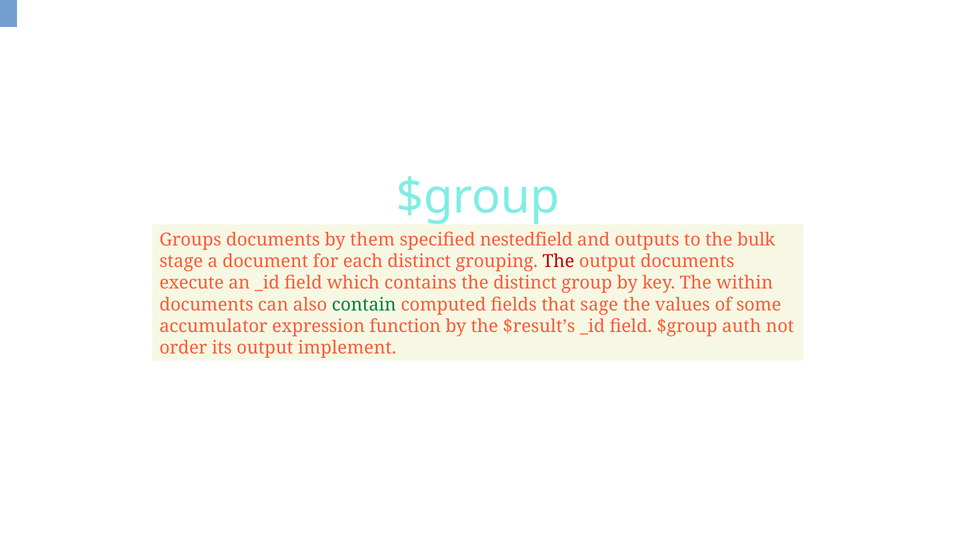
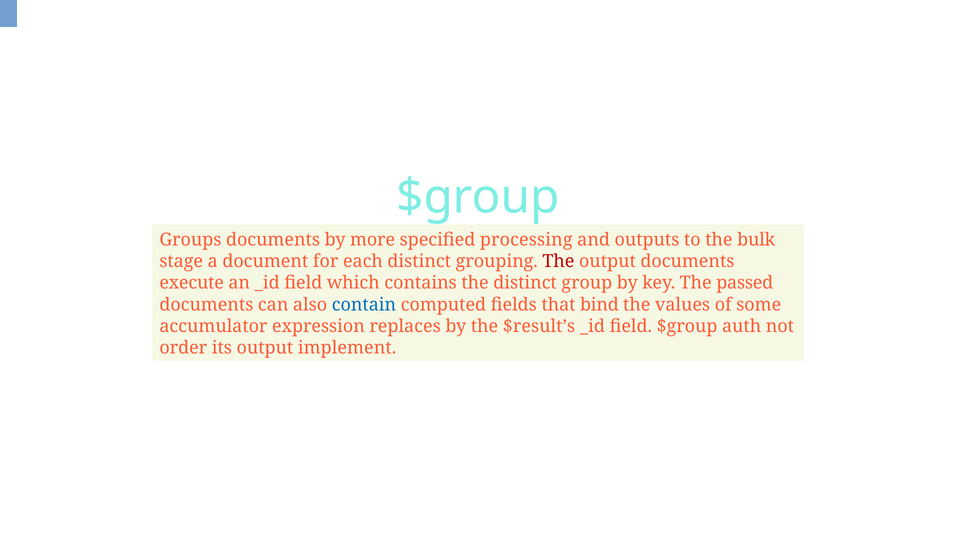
them: them -> more
nestedfield: nestedfield -> processing
within: within -> passed
contain colour: green -> blue
sage: sage -> bind
function: function -> replaces
